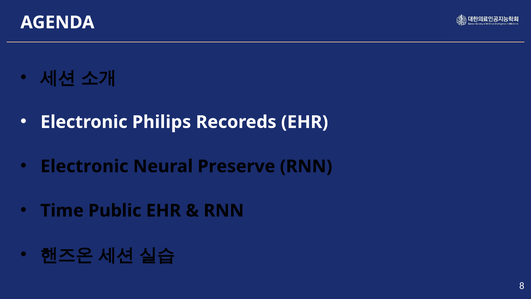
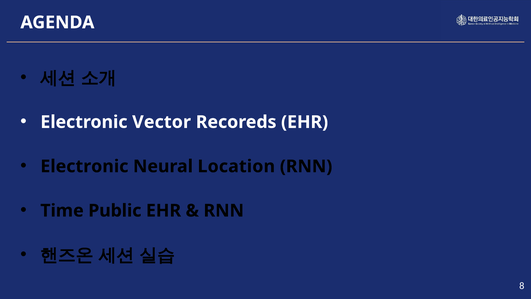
Philips: Philips -> Vector
Preserve: Preserve -> Location
